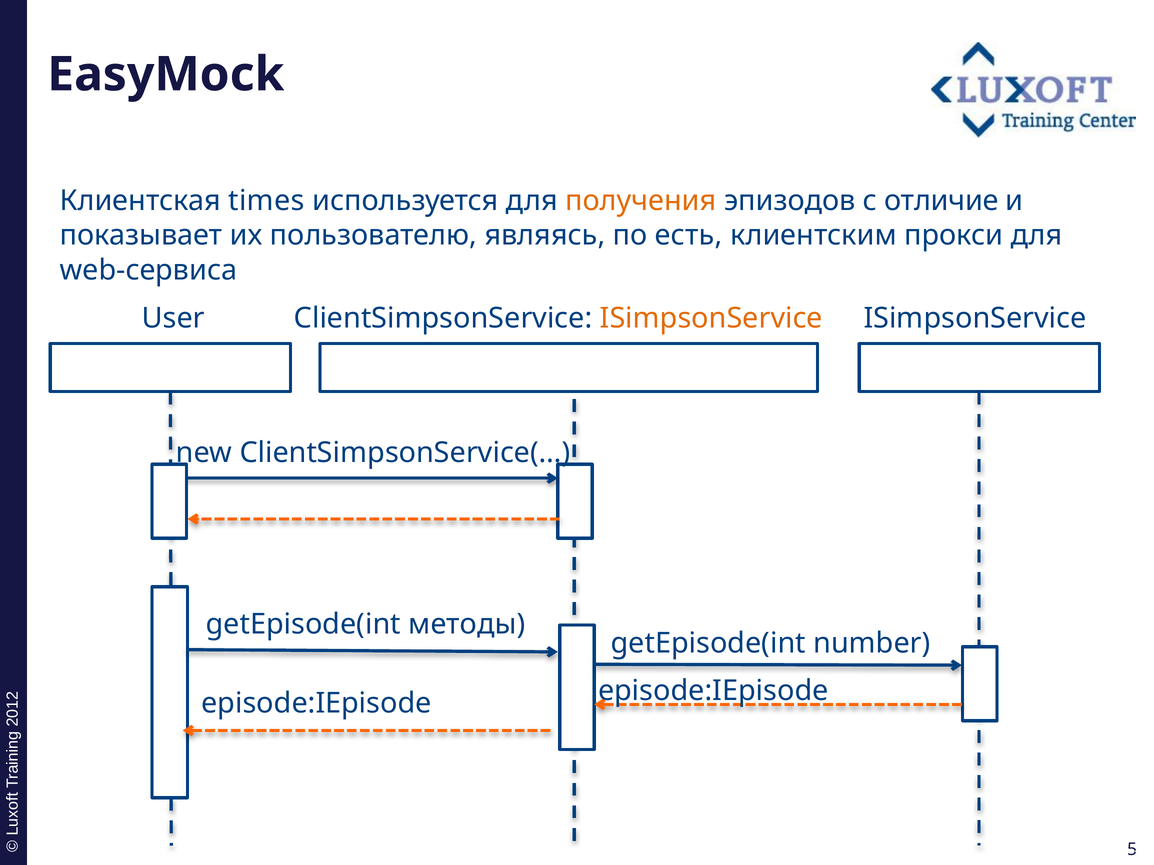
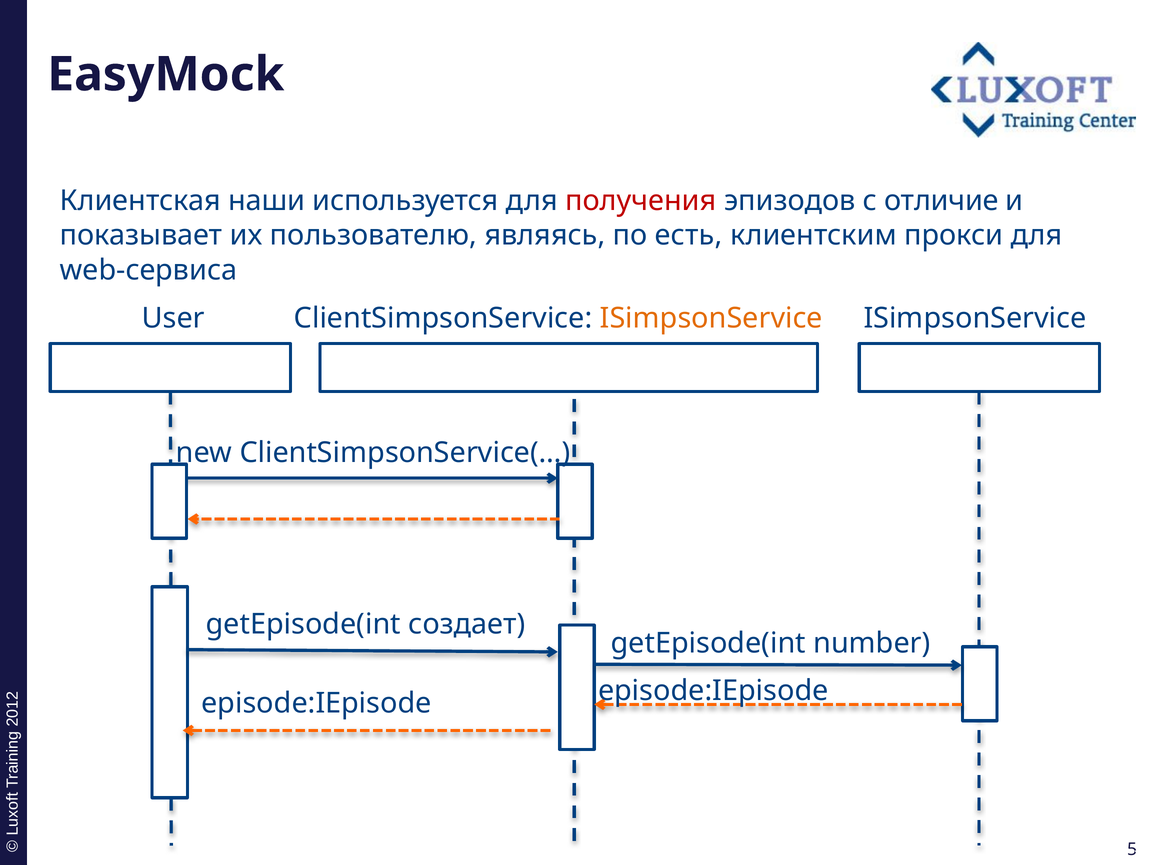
times: times -> наши
получения colour: orange -> red
методы: методы -> создает
